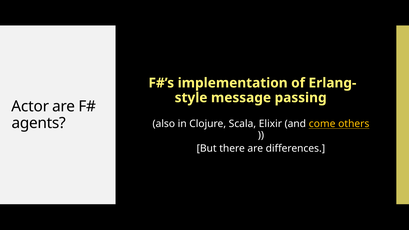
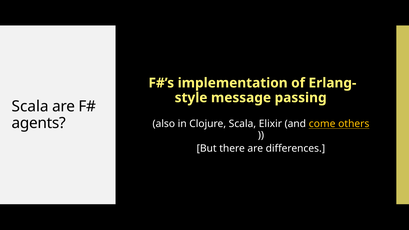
Actor at (30, 106): Actor -> Scala
